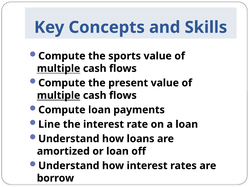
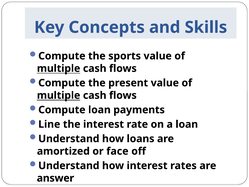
or loan: loan -> face
borrow: borrow -> answer
